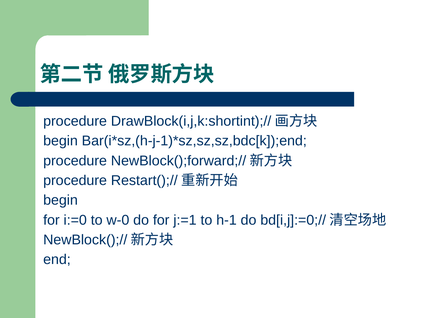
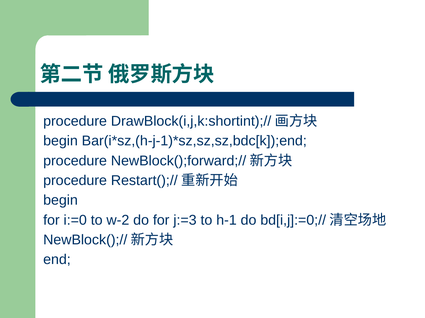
w-0: w-0 -> w-2
j:=1: j:=1 -> j:=3
